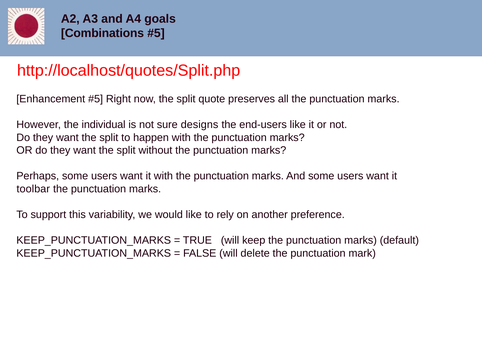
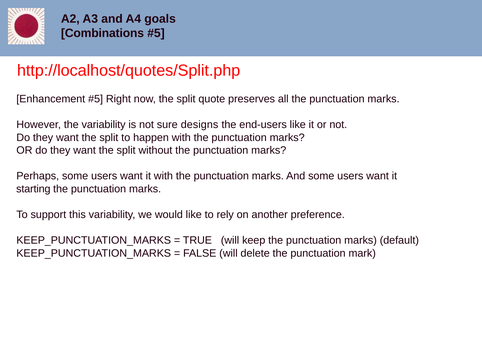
the individual: individual -> variability
toolbar: toolbar -> starting
